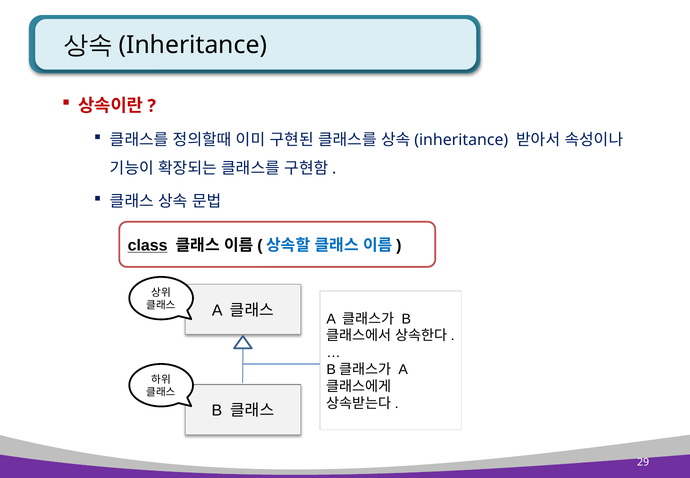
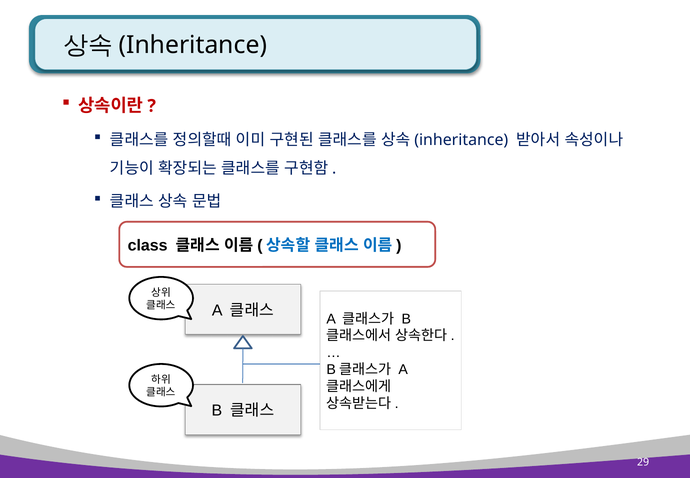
class underline: present -> none
